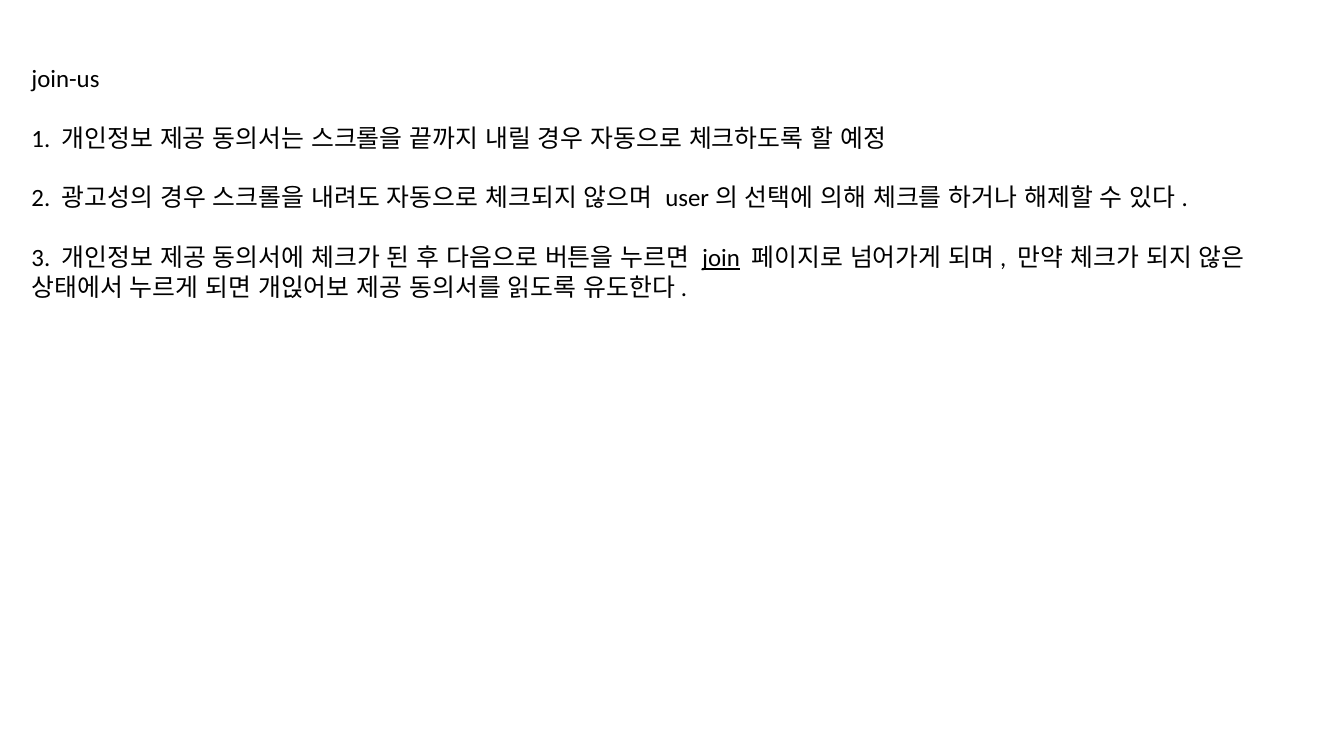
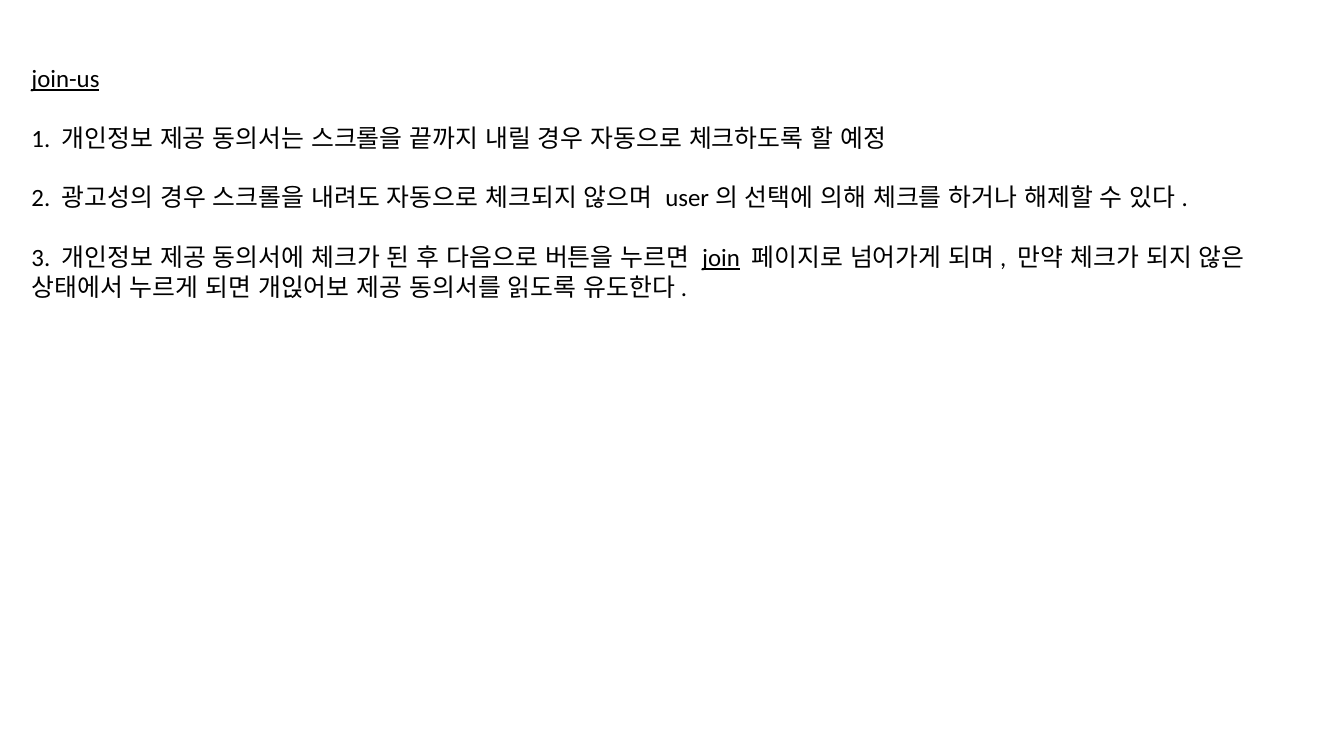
join-us underline: none -> present
